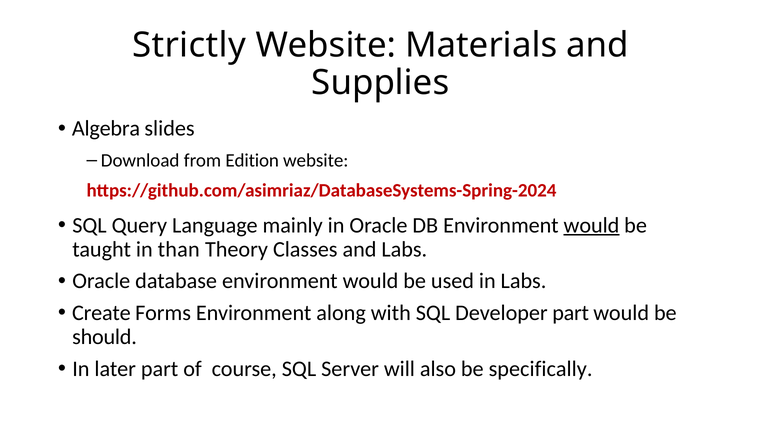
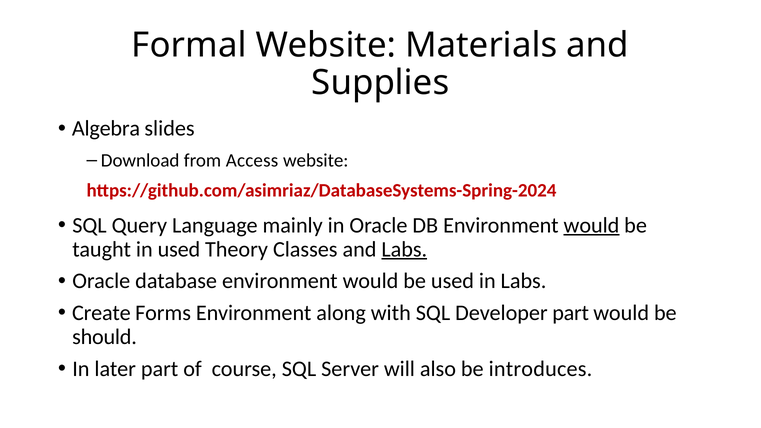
Strictly: Strictly -> Formal
Edition: Edition -> Access
in than: than -> used
Labs at (404, 249) underline: none -> present
specifically: specifically -> introduces
